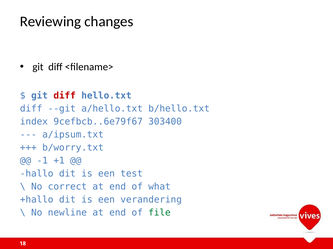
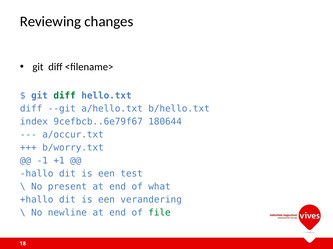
diff at (65, 96) colour: red -> green
303400: 303400 -> 180644
a/ipsum.txt: a/ipsum.txt -> a/occur.txt
correct: correct -> present
